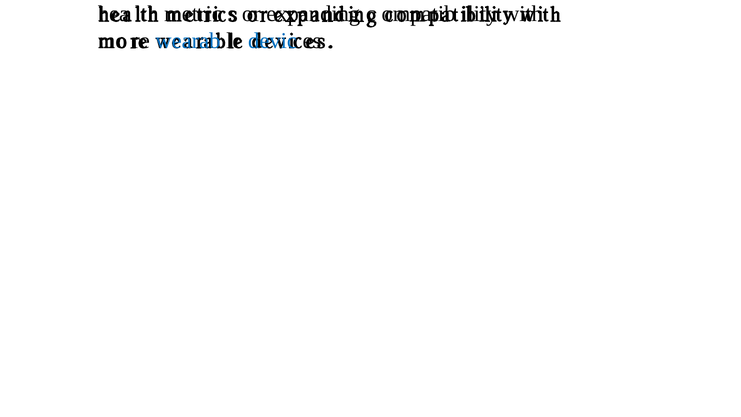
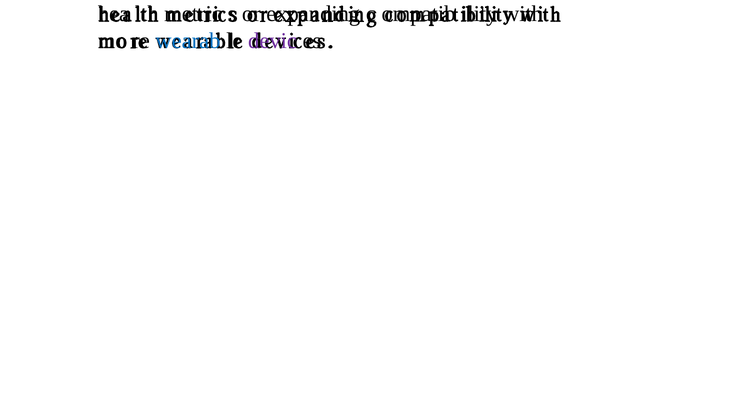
devic colour: blue -> purple
